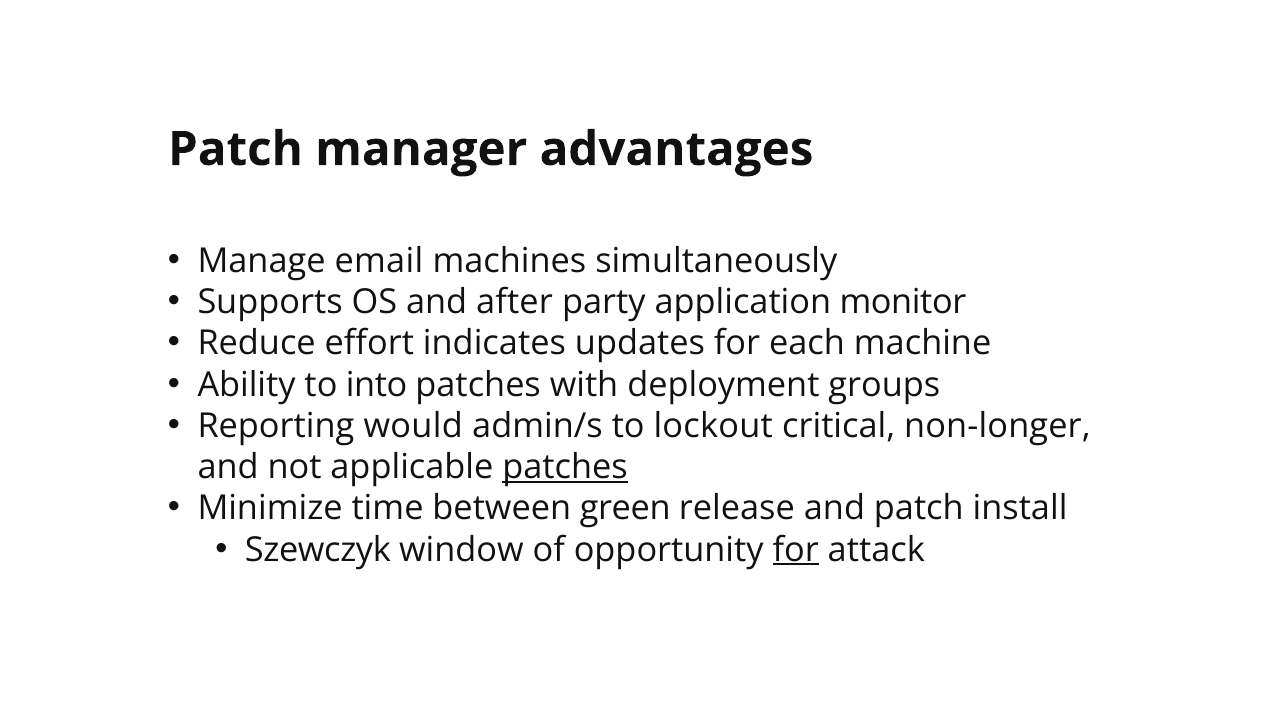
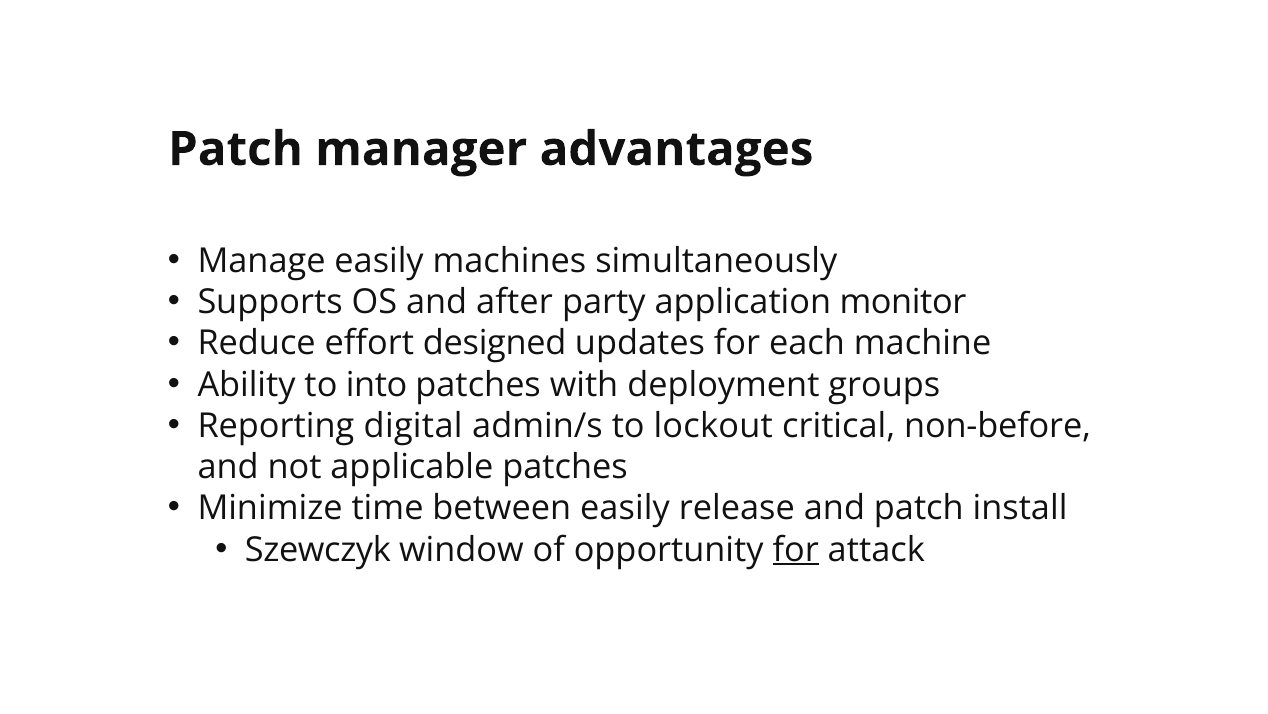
Manage email: email -> easily
indicates: indicates -> designed
would: would -> digital
non-longer: non-longer -> non-before
patches at (565, 467) underline: present -> none
between green: green -> easily
